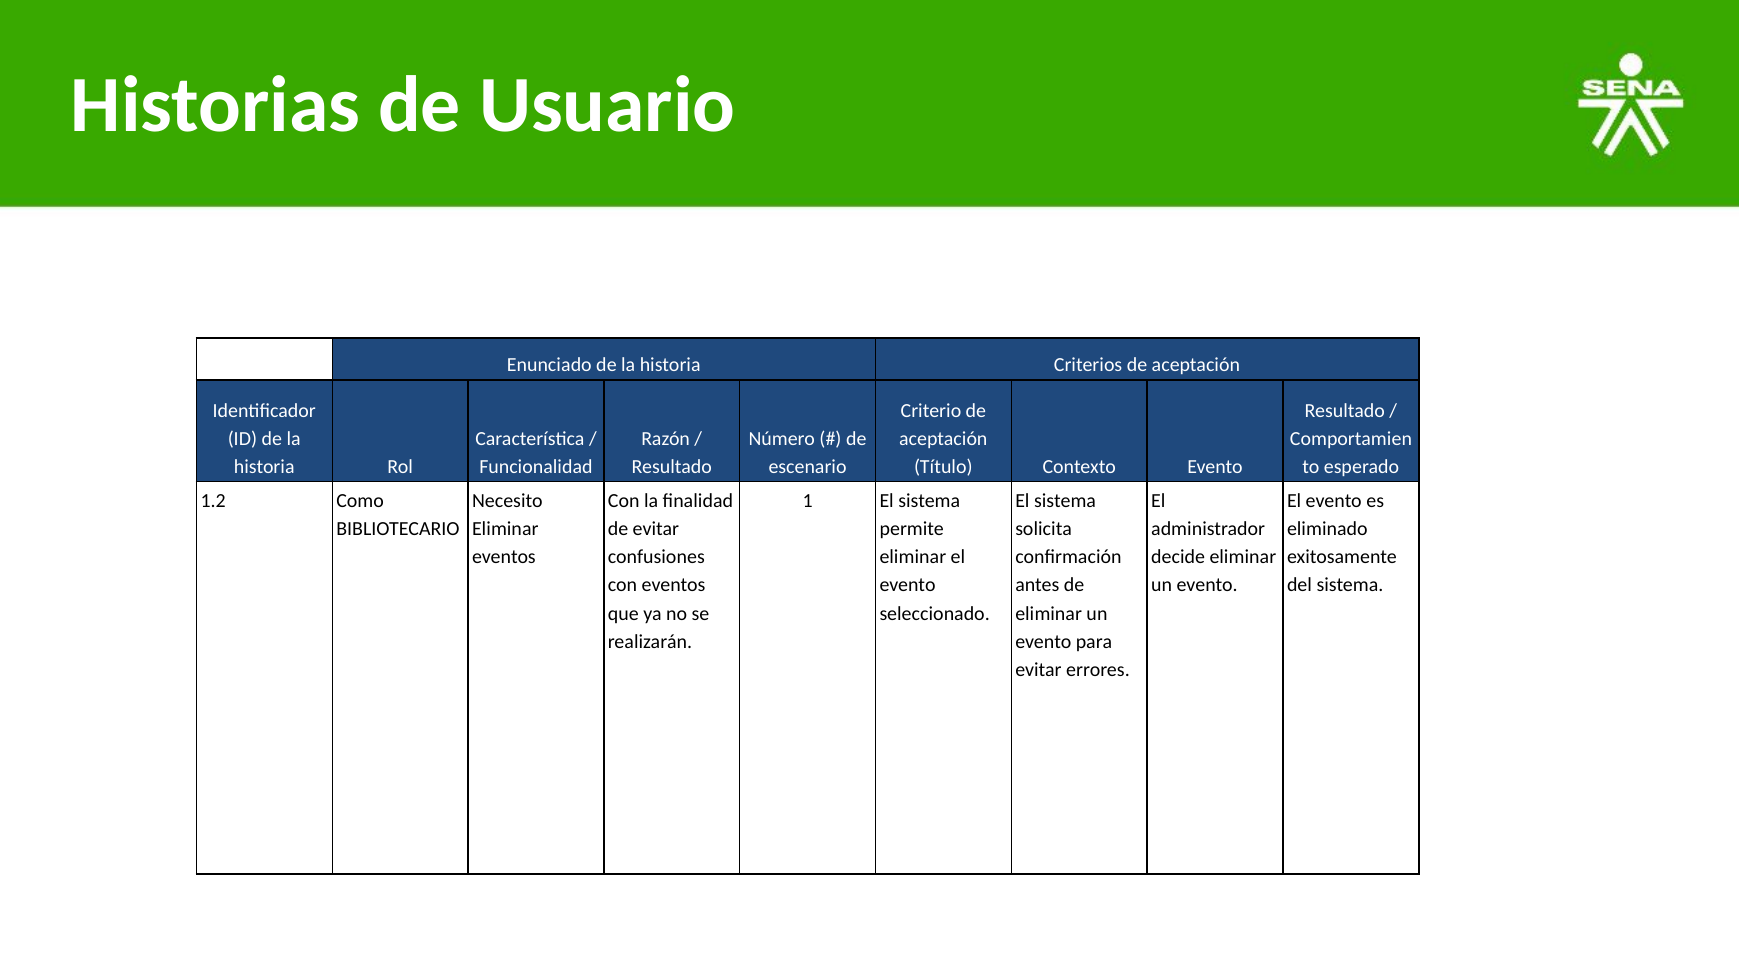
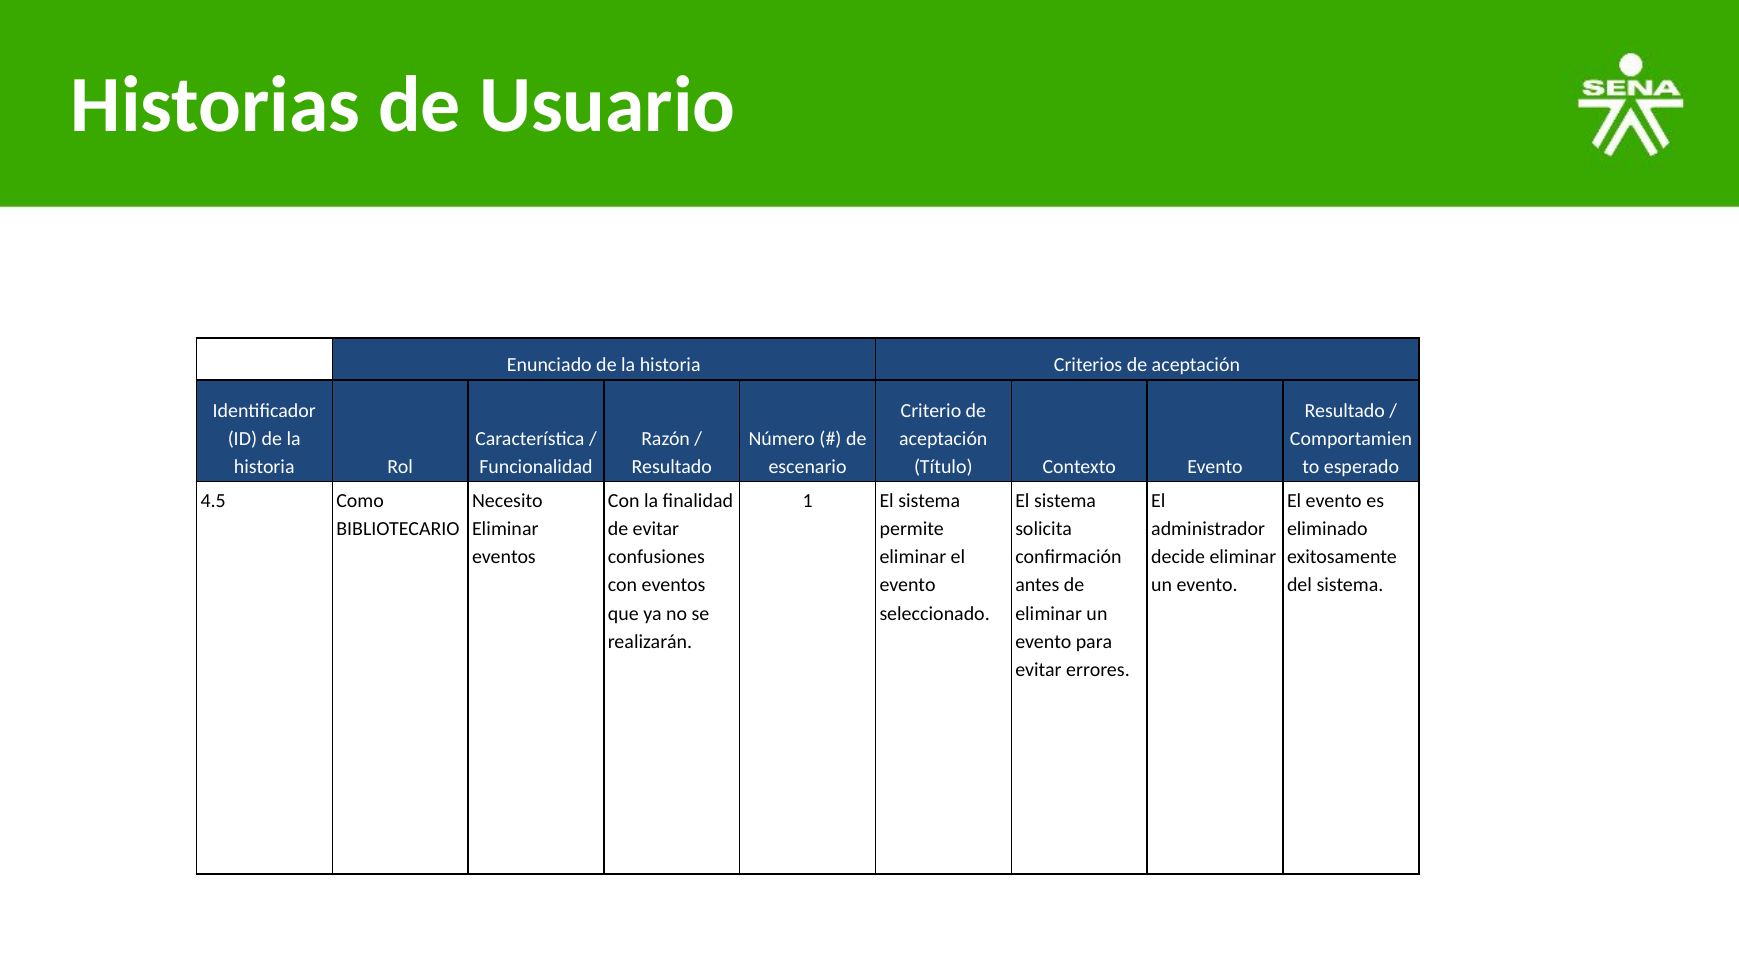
1.2: 1.2 -> 4.5
